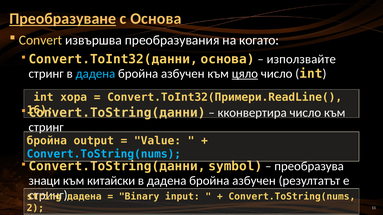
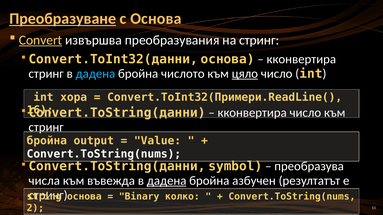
Convert underline: none -> present
на когато: когато -> стринг
използвайте at (301, 59): използвайте -> кконвертира
азбучен at (183, 74): азбучен -> числото
Convert.ToString(nums at (104, 154) colour: light blue -> white
знаци: знаци -> числа
китайски: китайски -> въвежда
дадена at (167, 181) underline: none -> present
дадена at (84, 197): дадена -> основа
input: input -> колко
